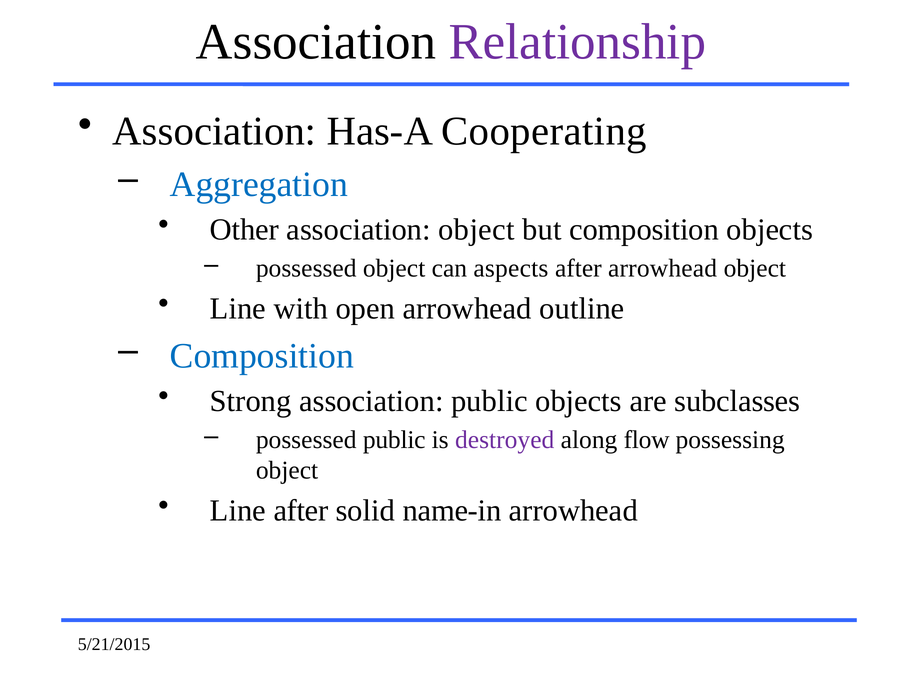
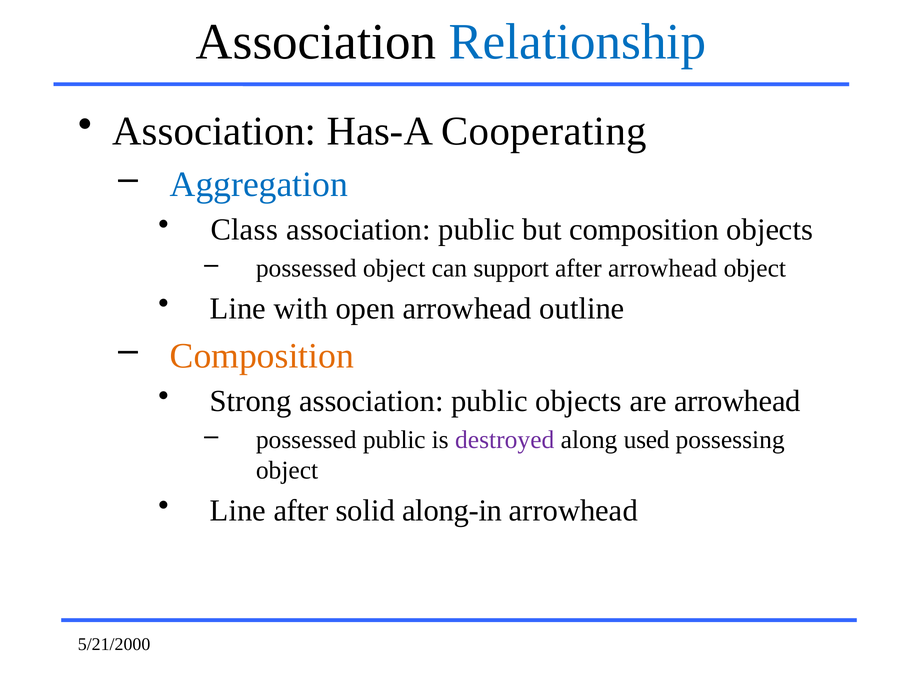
Relationship colour: purple -> blue
Other: Other -> Class
object at (476, 230): object -> public
aspects: aspects -> support
Composition at (262, 355) colour: blue -> orange
are subclasses: subclasses -> arrowhead
flow: flow -> used
name-in: name-in -> along-in
5/21/2015: 5/21/2015 -> 5/21/2000
